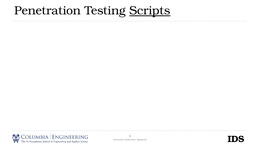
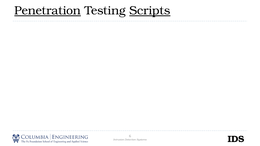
Penetration underline: none -> present
